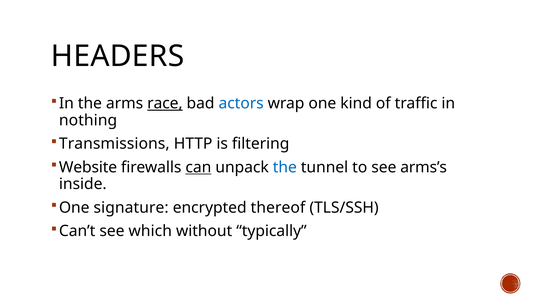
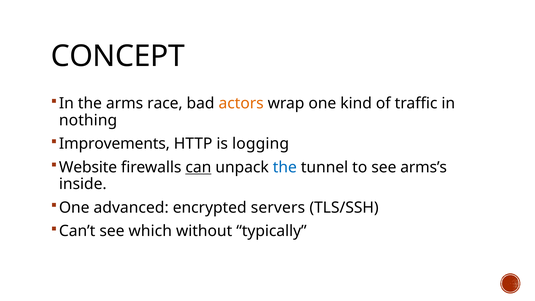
HEADERS: HEADERS -> CONCEPT
race underline: present -> none
actors colour: blue -> orange
Transmissions: Transmissions -> Improvements
filtering: filtering -> logging
signature: signature -> advanced
thereof: thereof -> servers
